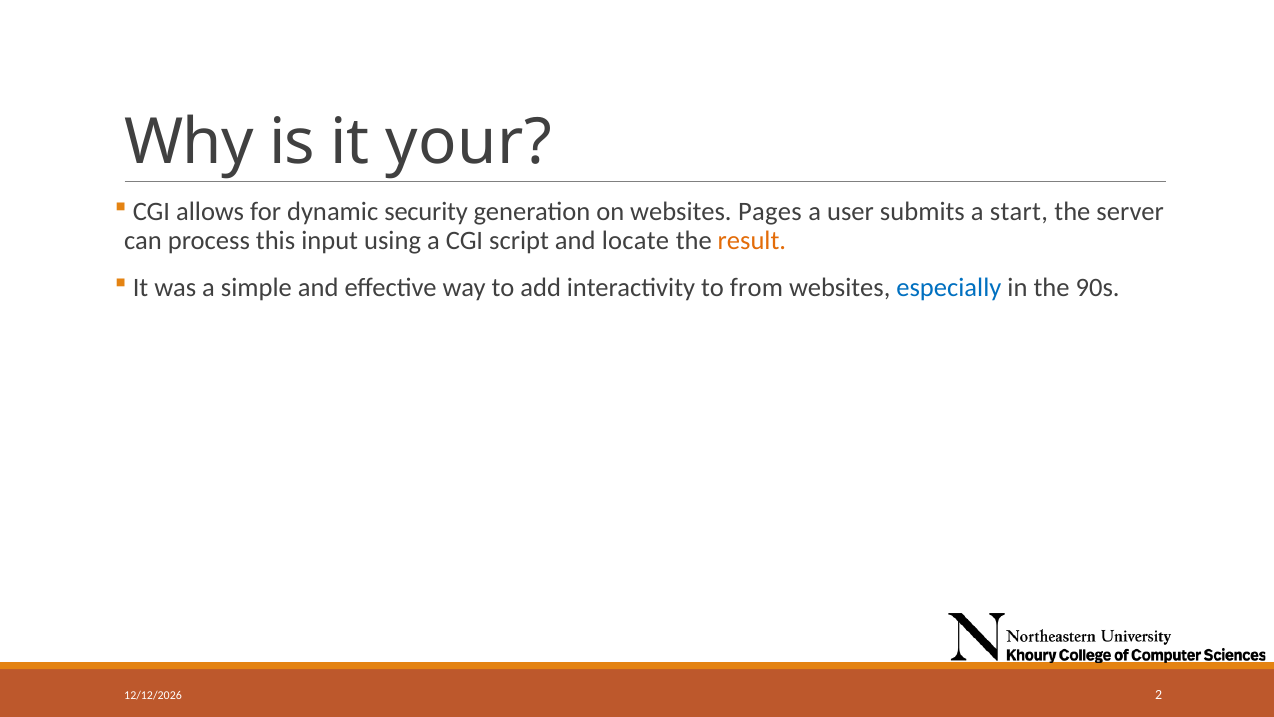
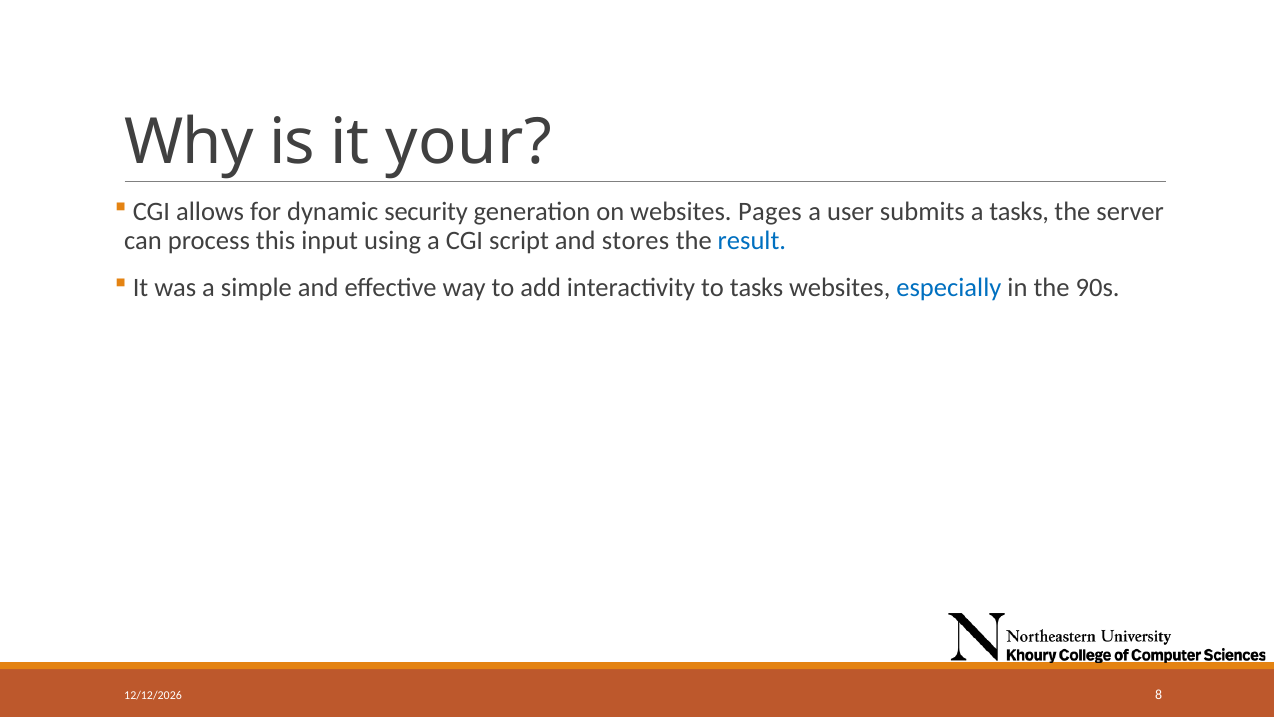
a start: start -> tasks
locate: locate -> stores
result colour: orange -> blue
to from: from -> tasks
2: 2 -> 8
